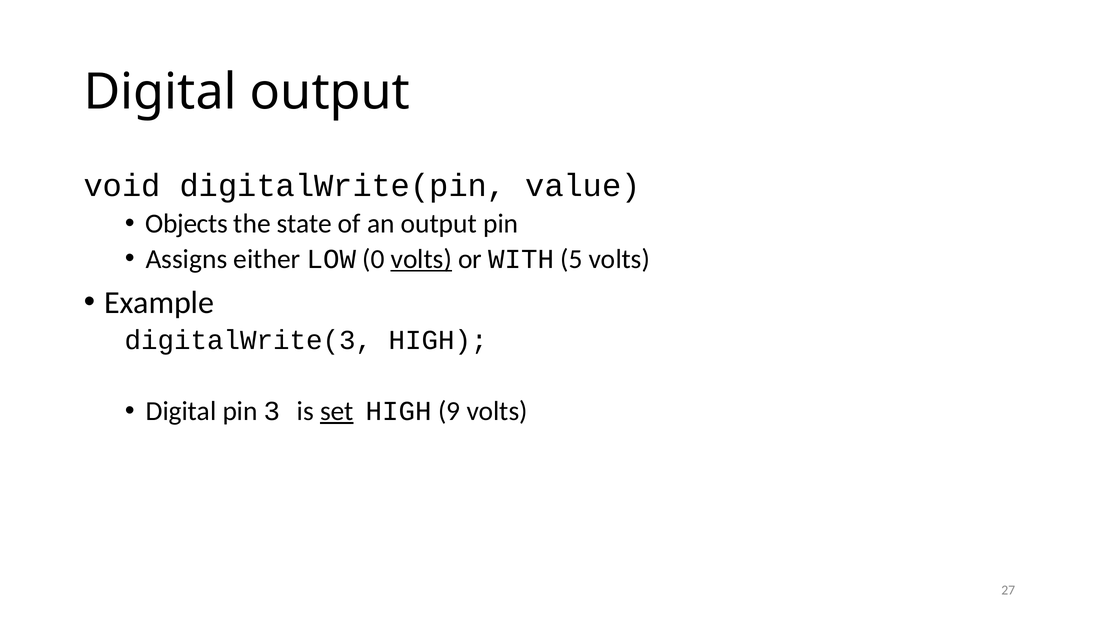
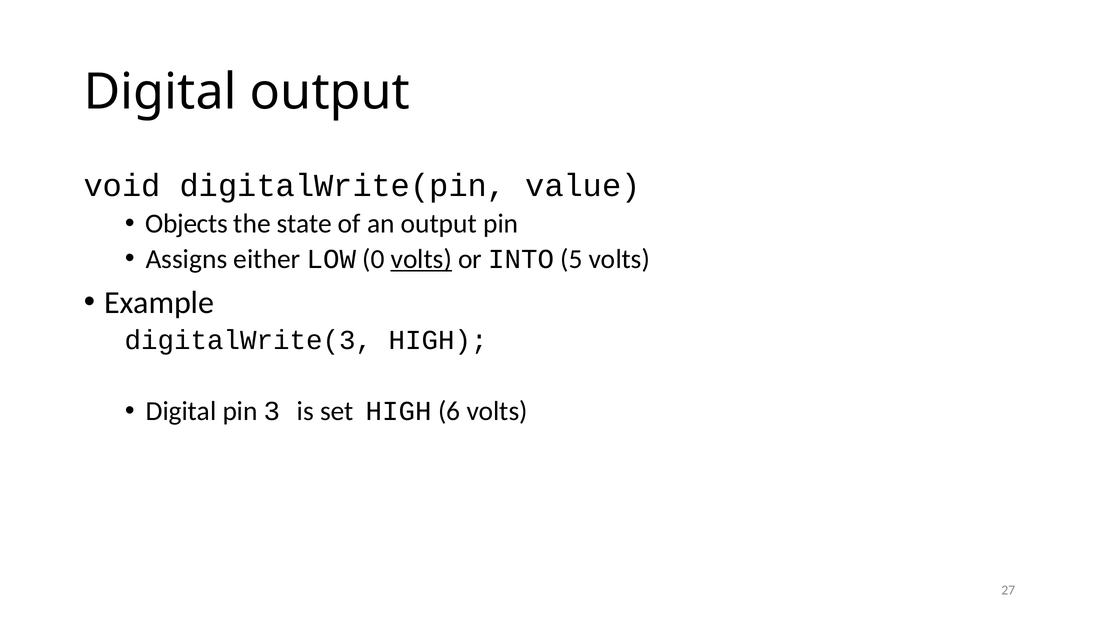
WITH: WITH -> INTO
set underline: present -> none
9: 9 -> 6
